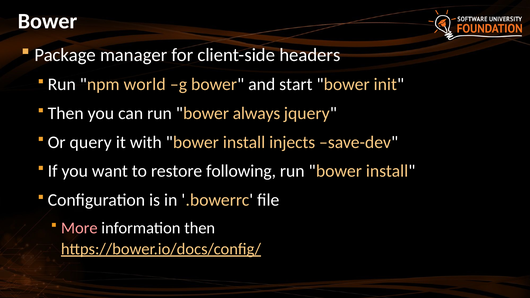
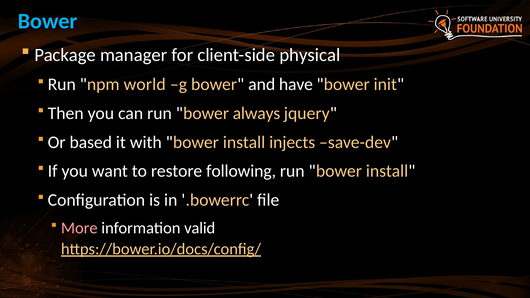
Bower at (48, 21) colour: white -> light blue
headers: headers -> physical
start: start -> have
query: query -> based
information then: then -> valid
